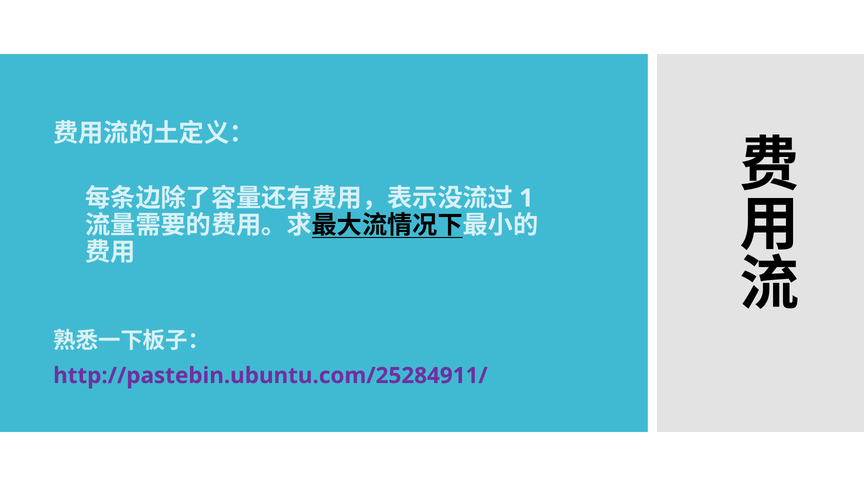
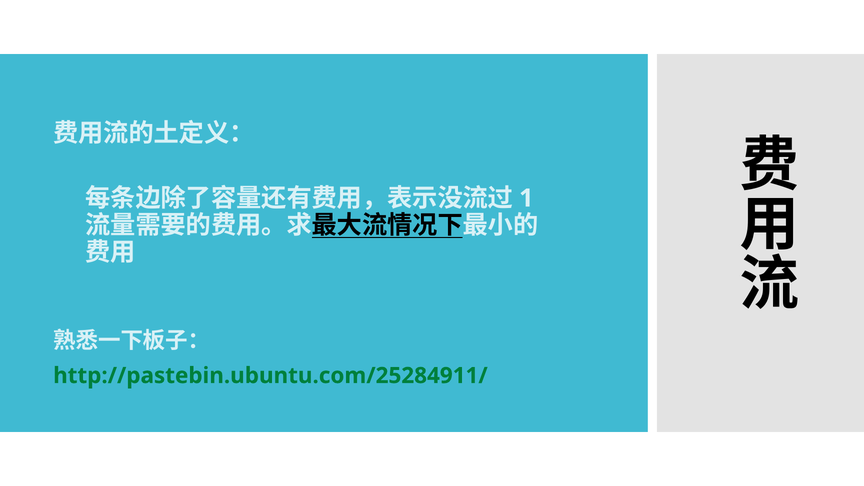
http://pastebin.ubuntu.com/25284911/ colour: purple -> green
